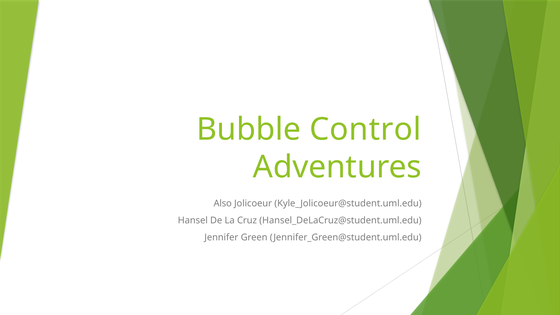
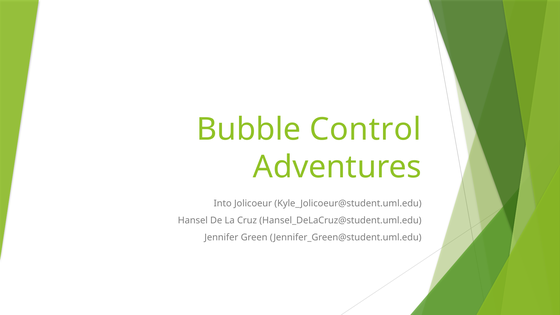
Also: Also -> Into
